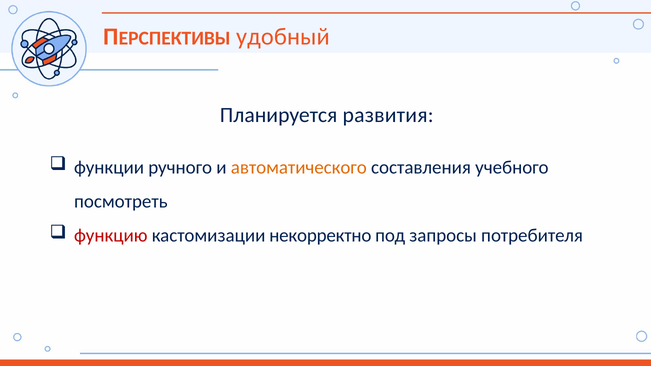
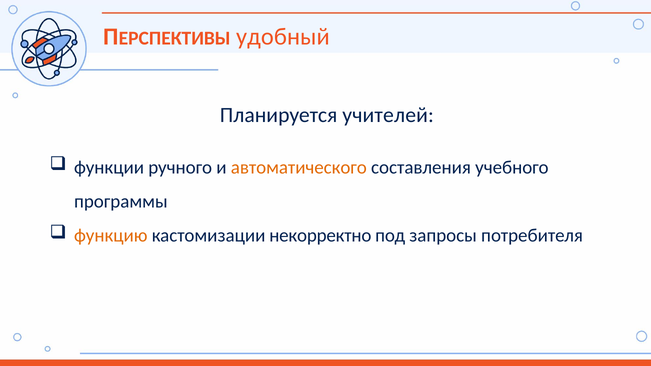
развития: развития -> учителей
посмотреть: посмотреть -> программы
функцию colour: red -> orange
